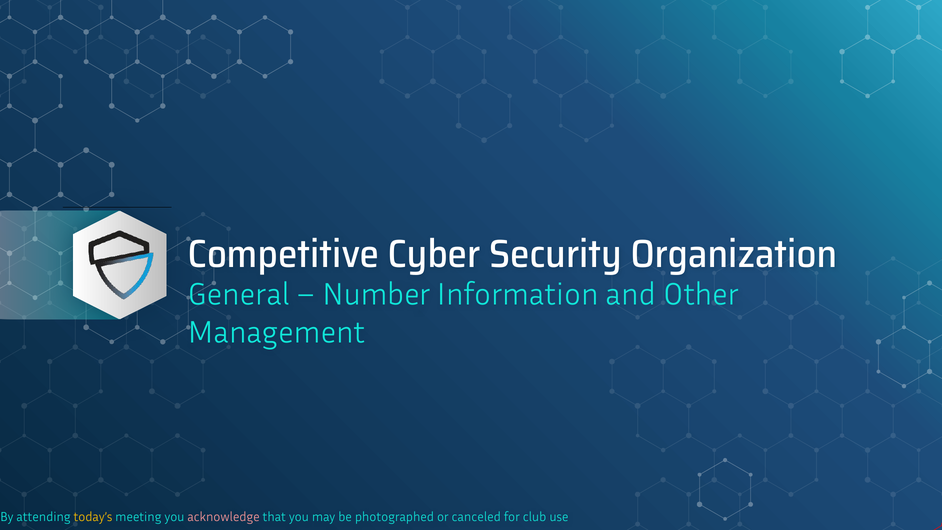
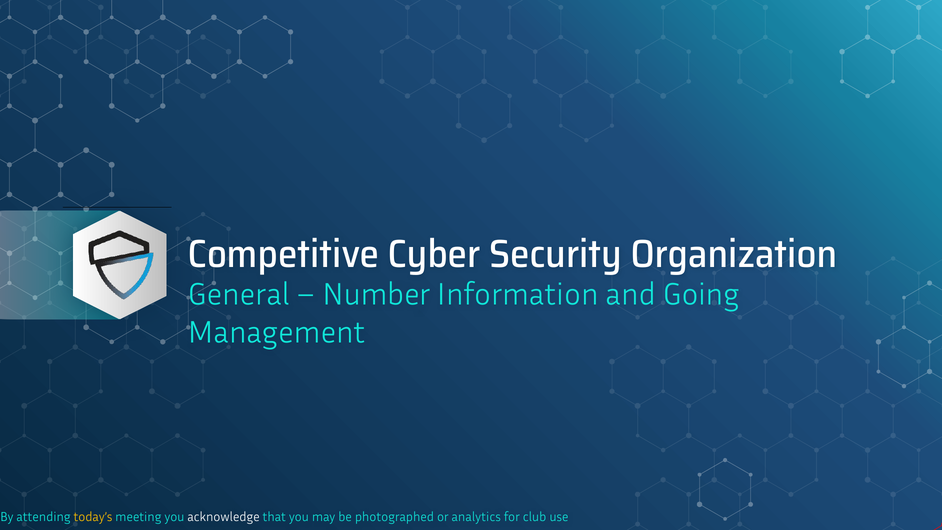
Other: Other -> Going
acknowledge colour: pink -> white
canceled: canceled -> analytics
